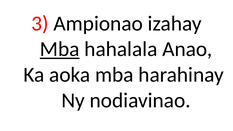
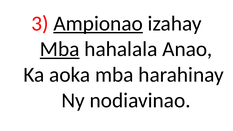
Ampionao underline: none -> present
